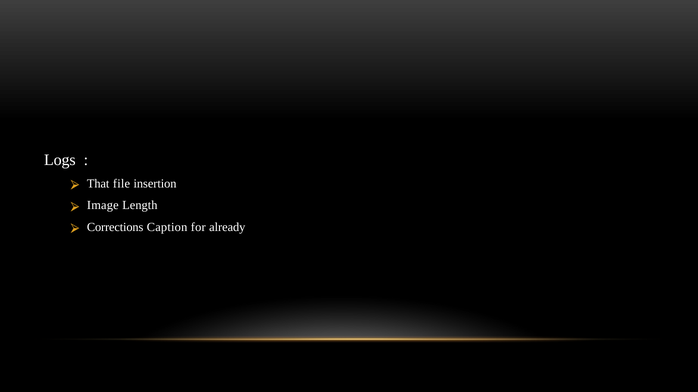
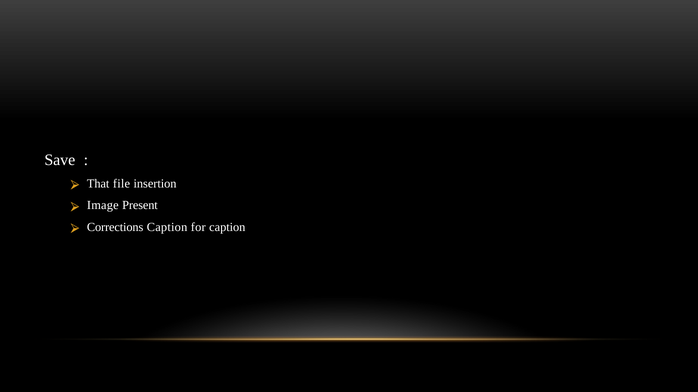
Logs: Logs -> Save
Length: Length -> Present
for already: already -> caption
